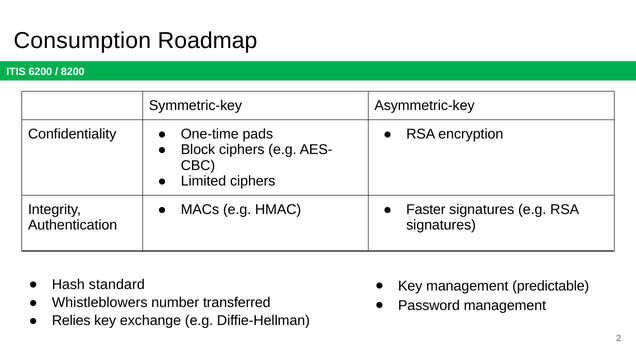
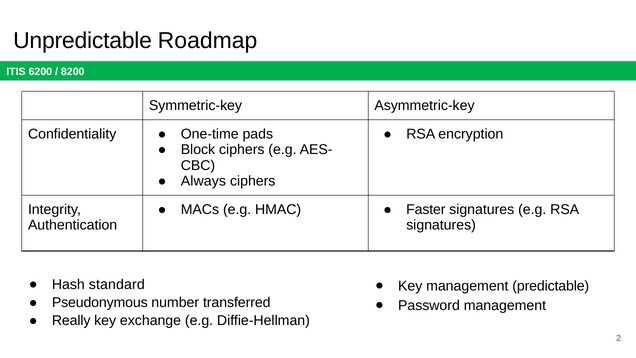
Consumption: Consumption -> Unpredictable
Limited: Limited -> Always
Whistleblowers: Whistleblowers -> Pseudonymous
Relies: Relies -> Really
